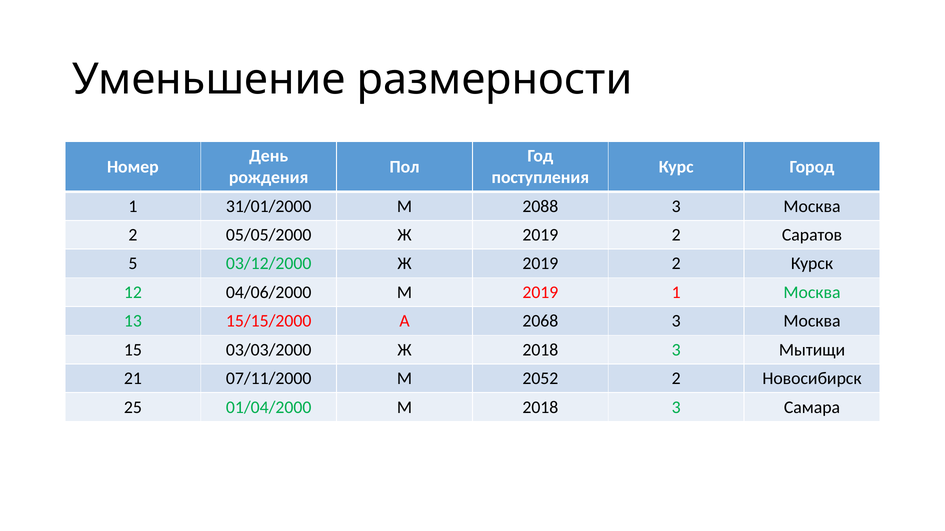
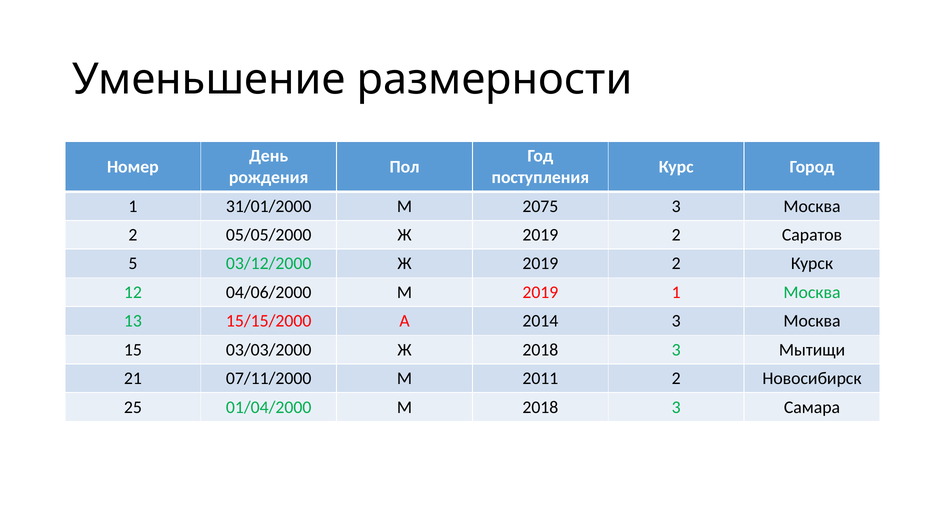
2088: 2088 -> 2075
2068: 2068 -> 2014
2052: 2052 -> 2011
